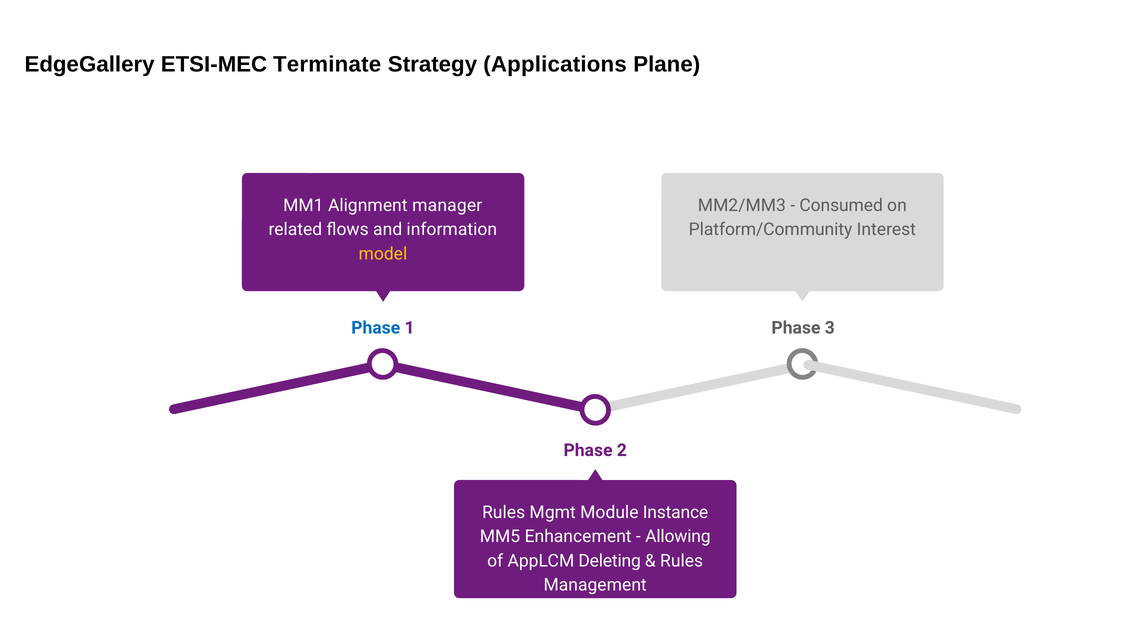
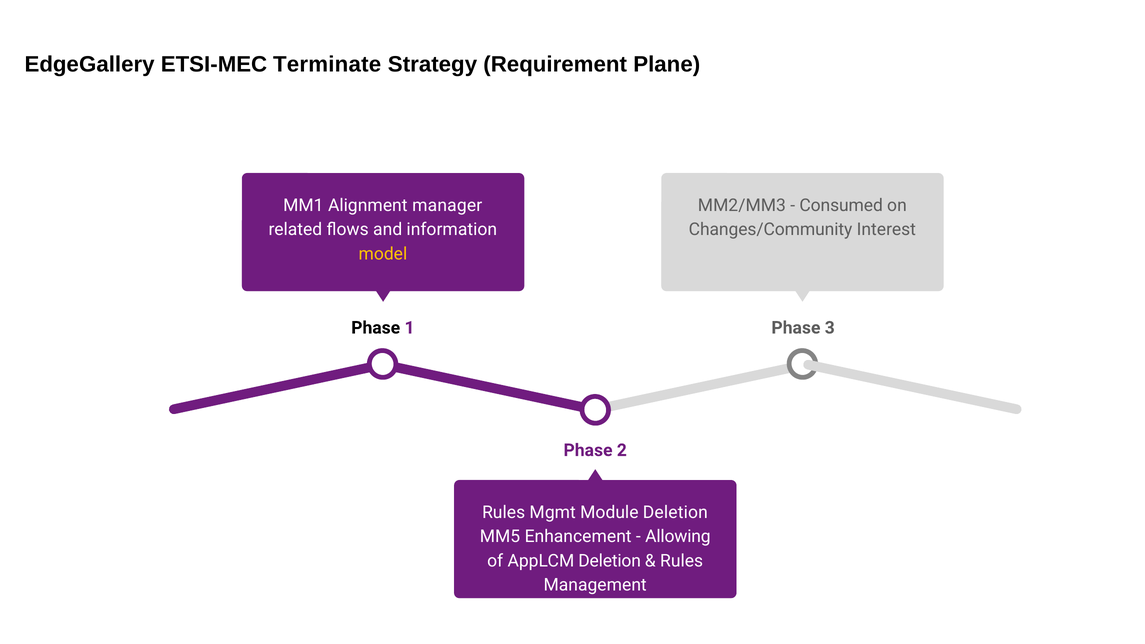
Applications: Applications -> Requirement
Platform/Community: Platform/Community -> Changes/Community
Phase at (376, 328) colour: blue -> black
Module Instance: Instance -> Deletion
AppLCM Deleting: Deleting -> Deletion
